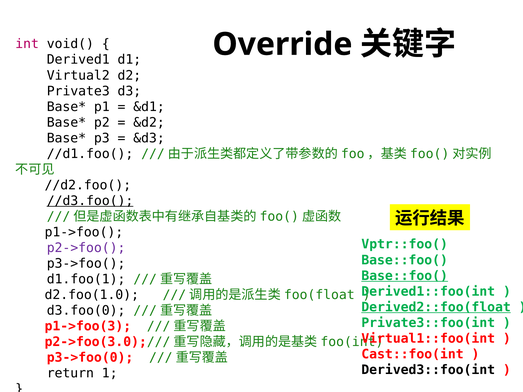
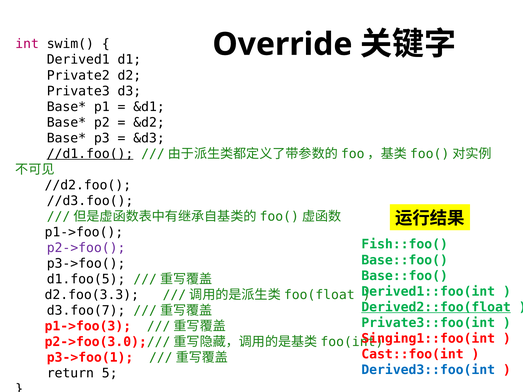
void(: void( -> swim(
Virtual2: Virtual2 -> Private2
//d1.foo( underline: none -> present
//d3.foo( underline: present -> none
Vptr::foo(: Vptr::foo( -> Fish::foo(
Base::foo( at (405, 276) underline: present -> none
d1.foo(1: d1.foo(1 -> d1.foo(5
d2.foo(1.0: d2.foo(1.0 -> d2.foo(3.3
d3.foo(0: d3.foo(0 -> d3.foo(7
Virtual1::foo(int: Virtual1::foo(int -> Singing1::foo(int
p3->foo(0: p3->foo(0 -> p3->foo(1
Derived3::foo(int colour: black -> blue
1: 1 -> 5
